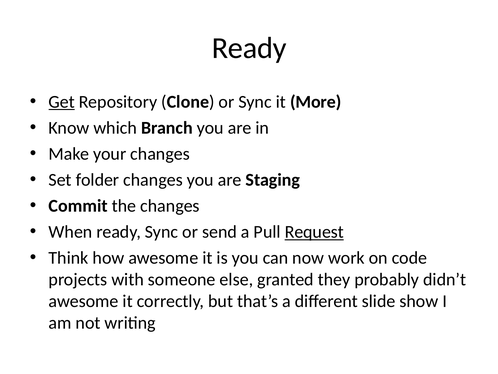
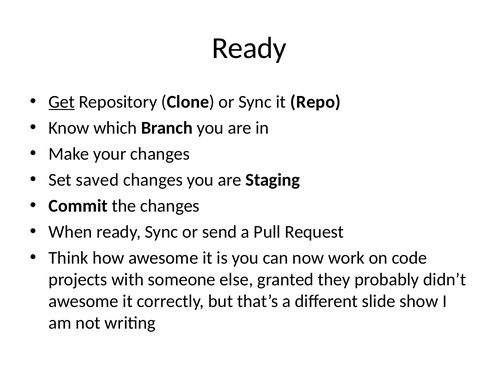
More: More -> Repo
folder: folder -> saved
Request underline: present -> none
